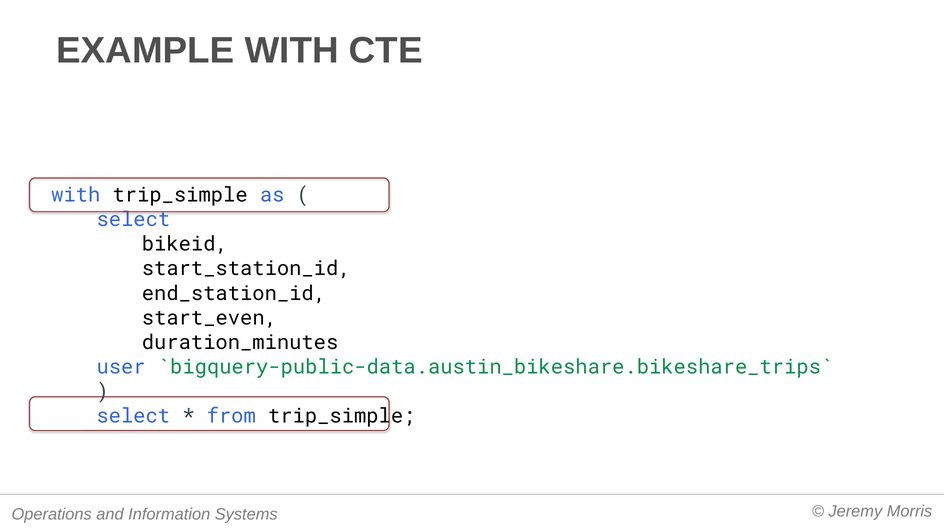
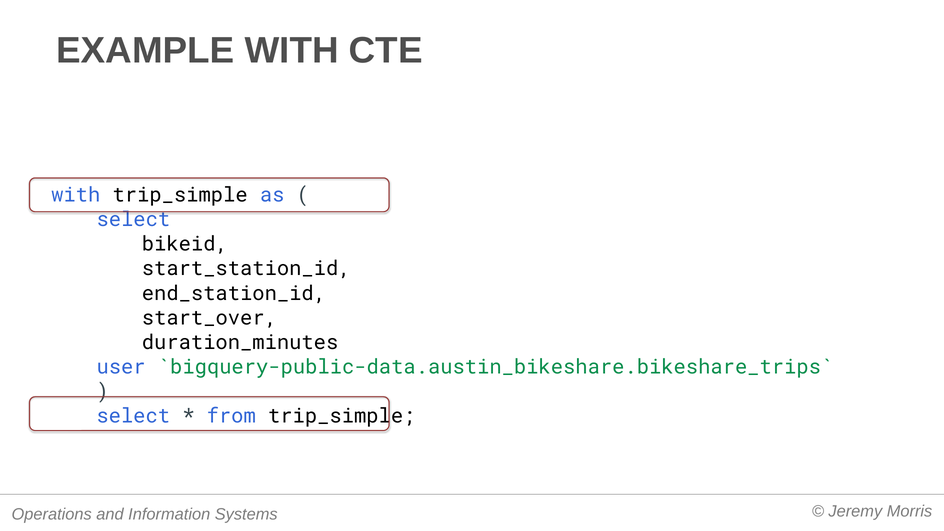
start_even: start_even -> start_over
